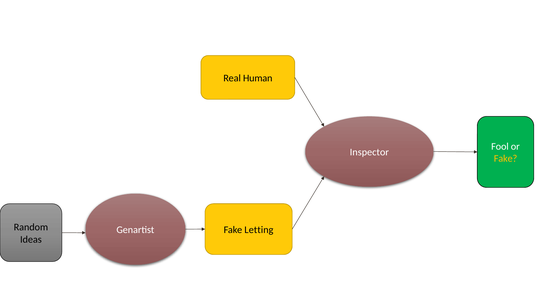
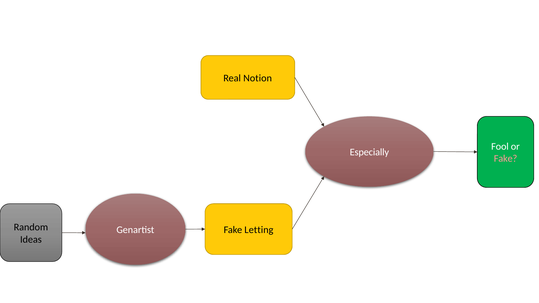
Human: Human -> Notion
Inspector: Inspector -> Especially
Fake at (506, 159) colour: yellow -> pink
